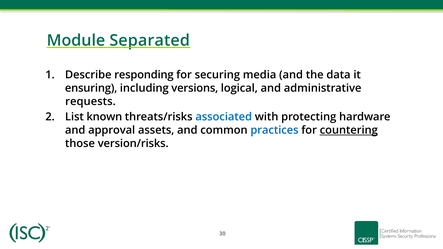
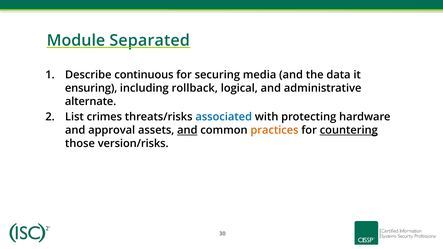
responding: responding -> continuous
versions: versions -> rollback
requests: requests -> alternate
known: known -> crimes
and at (187, 130) underline: none -> present
practices colour: blue -> orange
